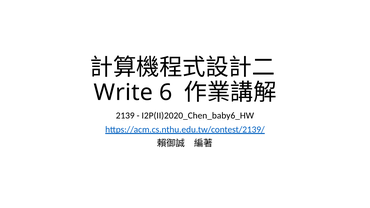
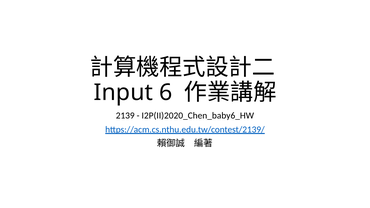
Write: Write -> Input
